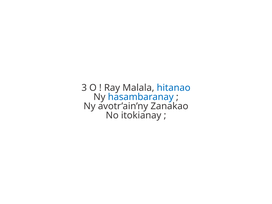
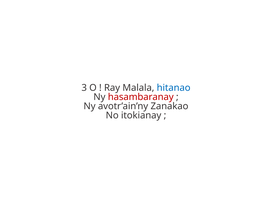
hasambaranay colour: blue -> red
